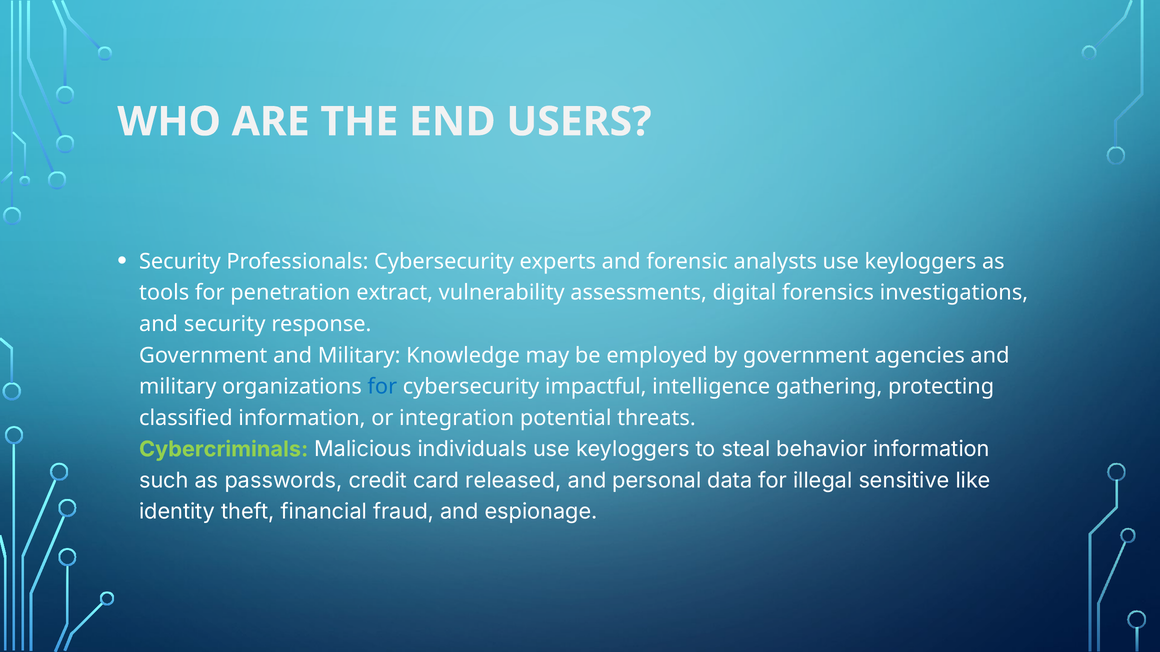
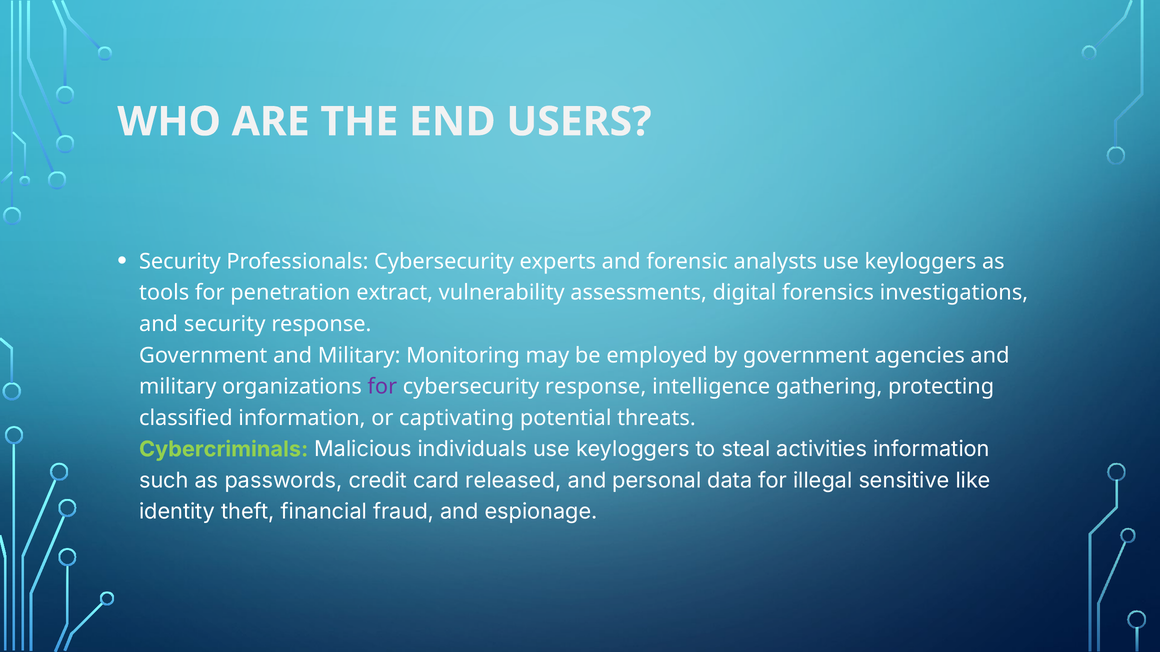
Knowledge: Knowledge -> Monitoring
for at (382, 387) colour: blue -> purple
cybersecurity impactful: impactful -> response
integration: integration -> captivating
behavior: behavior -> activities
